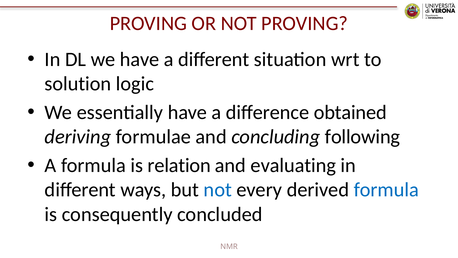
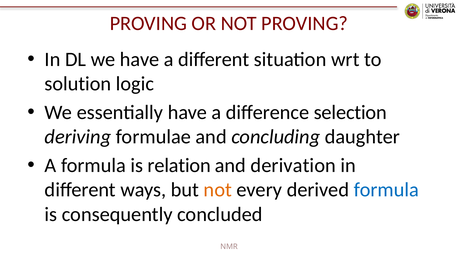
obtained: obtained -> selection
following: following -> daughter
evaluating: evaluating -> derivation
not at (218, 190) colour: blue -> orange
